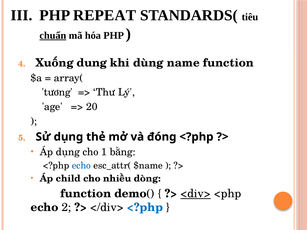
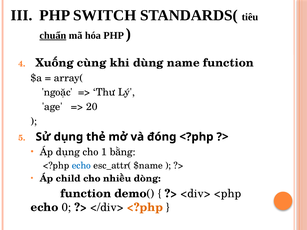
REPEAT: REPEAT -> SWITCH
dung: dung -> cùng
tương: tương -> ngoặc
<div> underline: present -> none
2: 2 -> 0
<?php at (145, 208) colour: blue -> orange
